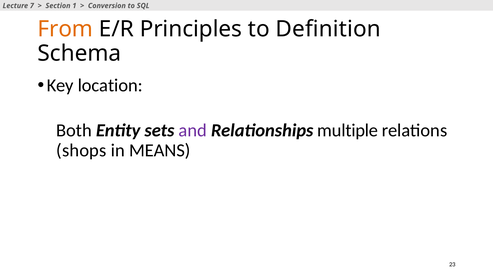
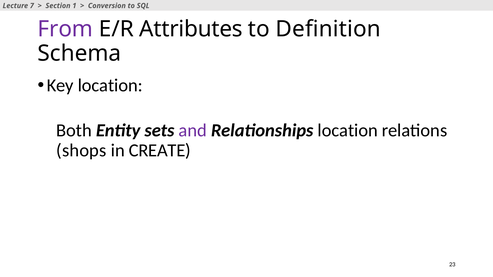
From colour: orange -> purple
Principles: Principles -> Attributes
Relationships multiple: multiple -> location
MEANS: MEANS -> CREATE
